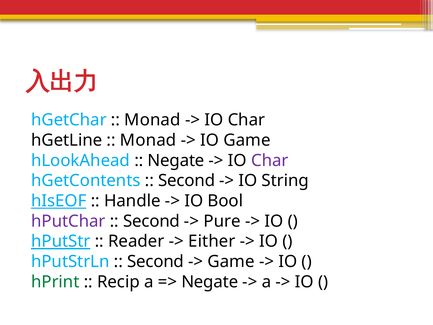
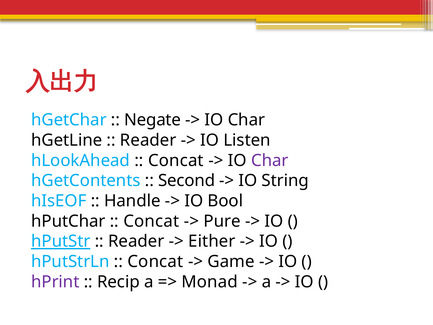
Monad at (152, 120): Monad -> Negate
Monad at (148, 140): Monad -> Reader
IO Game: Game -> Listen
Negate at (176, 160): Negate -> Concat
hIsEOF underline: present -> none
hPutChar colour: purple -> black
Second at (151, 221): Second -> Concat
Second at (156, 261): Second -> Concat
hPrint colour: green -> purple
Negate at (210, 282): Negate -> Monad
